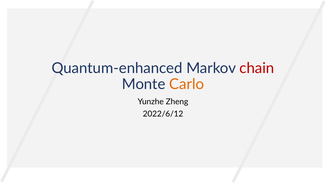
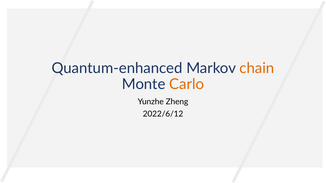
chain colour: red -> orange
